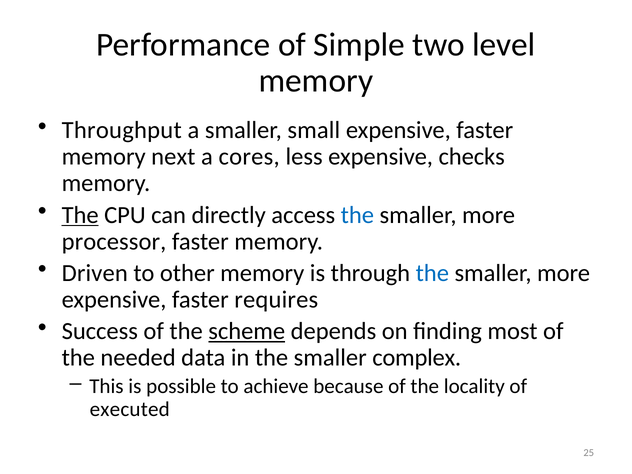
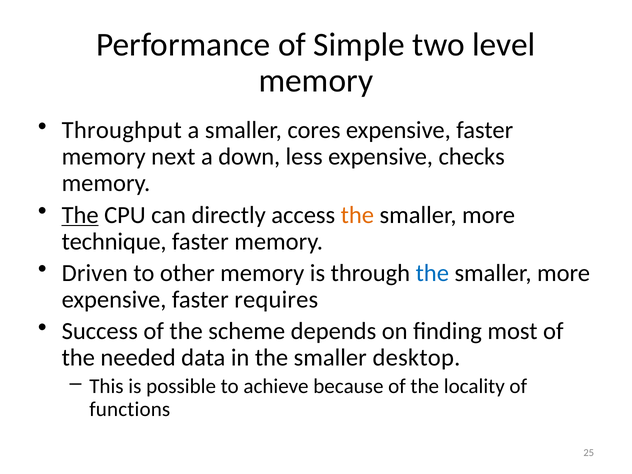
small: small -> cores
cores: cores -> down
the at (357, 215) colour: blue -> orange
processor: processor -> technique
scheme underline: present -> none
complex: complex -> desktop
executed: executed -> functions
